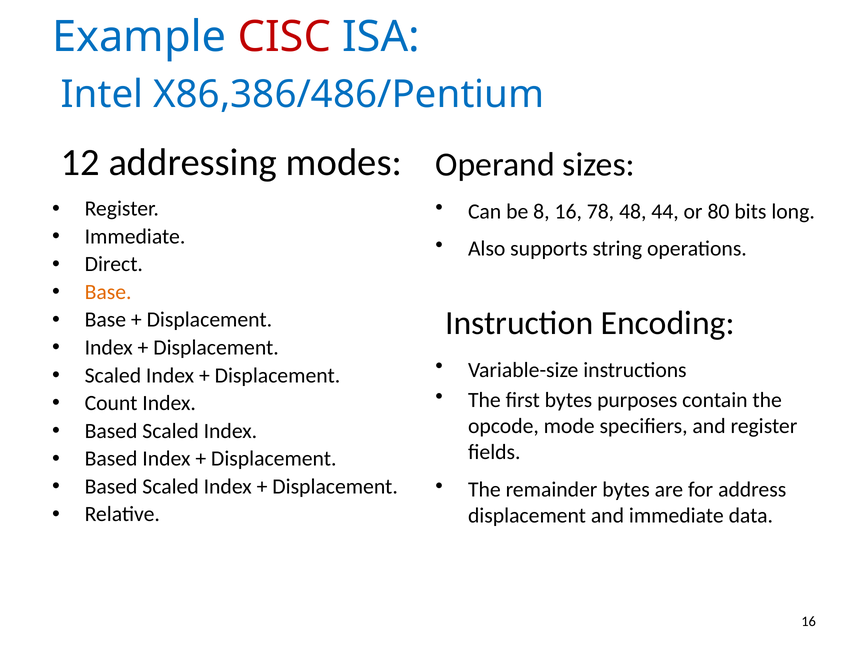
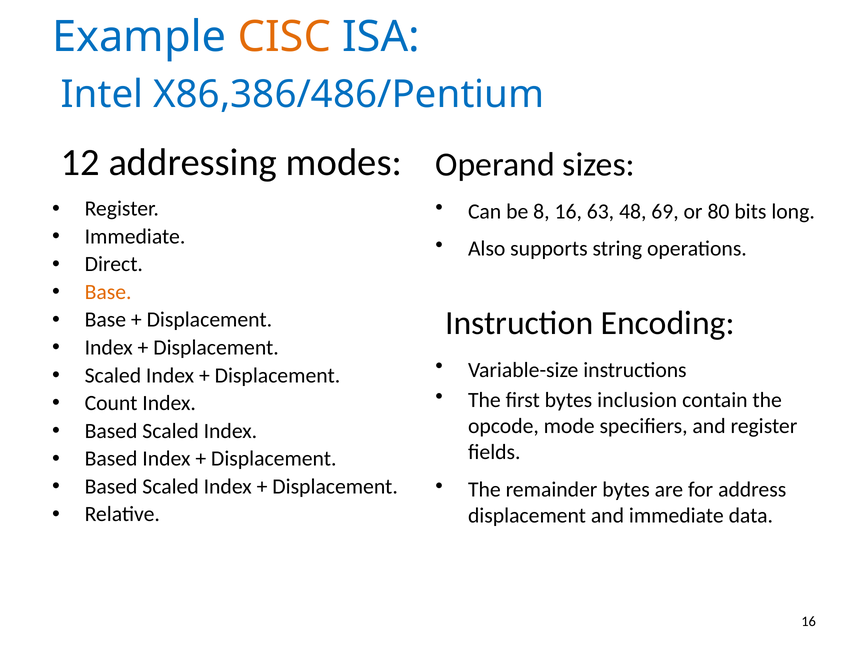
CISC colour: red -> orange
78: 78 -> 63
44: 44 -> 69
purposes: purposes -> inclusion
